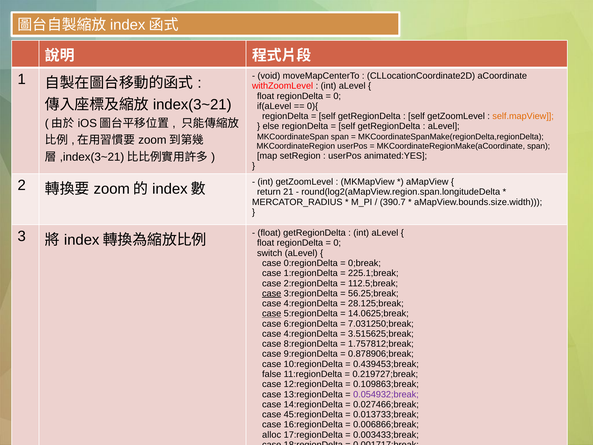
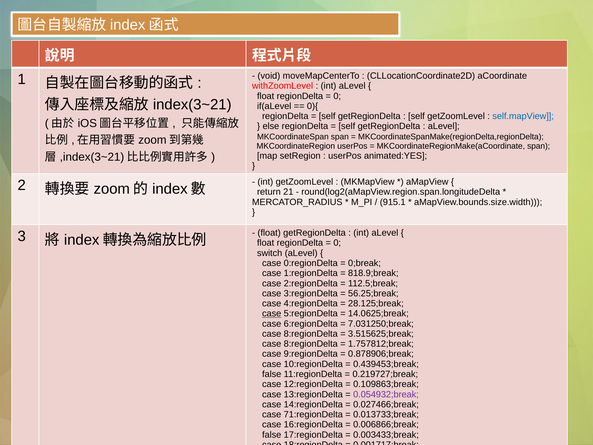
self.mapView colour: orange -> blue
390.7: 390.7 -> 915.1
225.1;break: 225.1;break -> 818.9;break
case at (272, 293) underline: present -> none
4:regionDelta at (311, 334): 4:regionDelta -> 8:regionDelta
45:regionDelta: 45:regionDelta -> 71:regionDelta
alloc at (272, 434): alloc -> false
